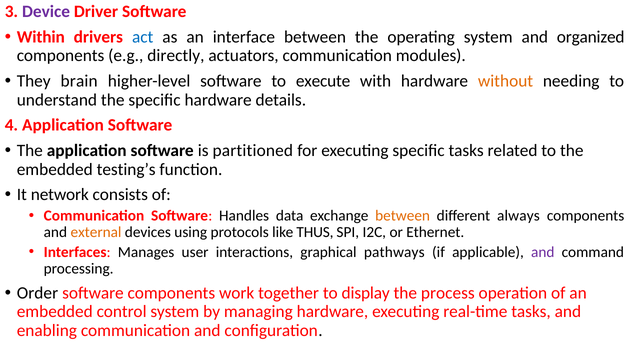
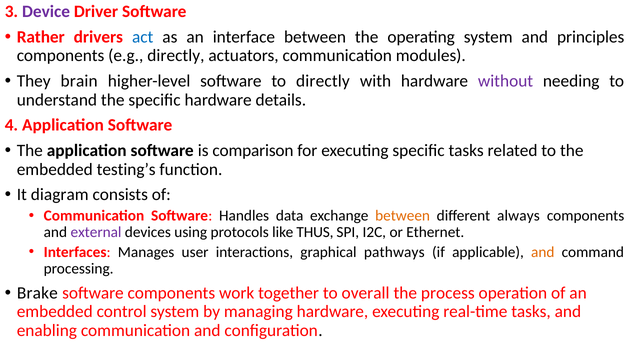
Within: Within -> Rather
organized: organized -> principles
to execute: execute -> directly
without colour: orange -> purple
partitioned: partitioned -> comparison
network: network -> diagram
external colour: orange -> purple
and at (543, 252) colour: purple -> orange
Order: Order -> Brake
display: display -> overall
